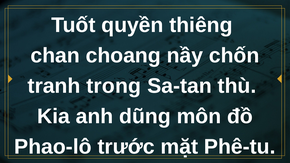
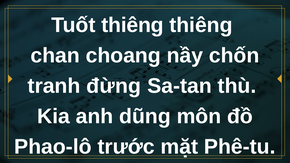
Tuốt quyền: quyền -> thiêng
trong: trong -> đừng
